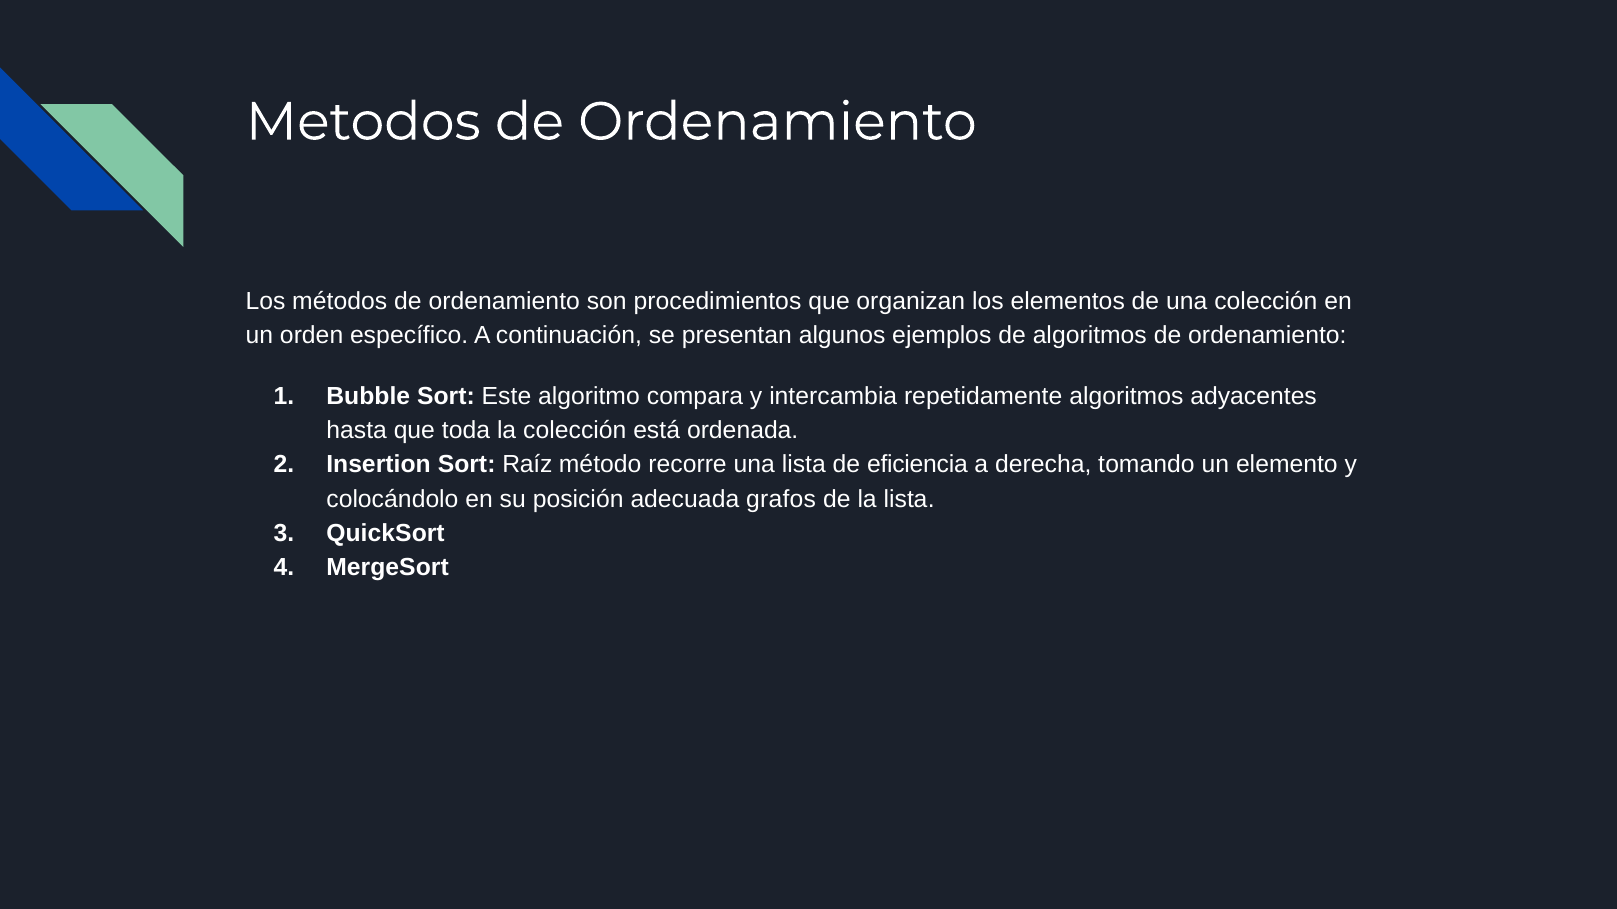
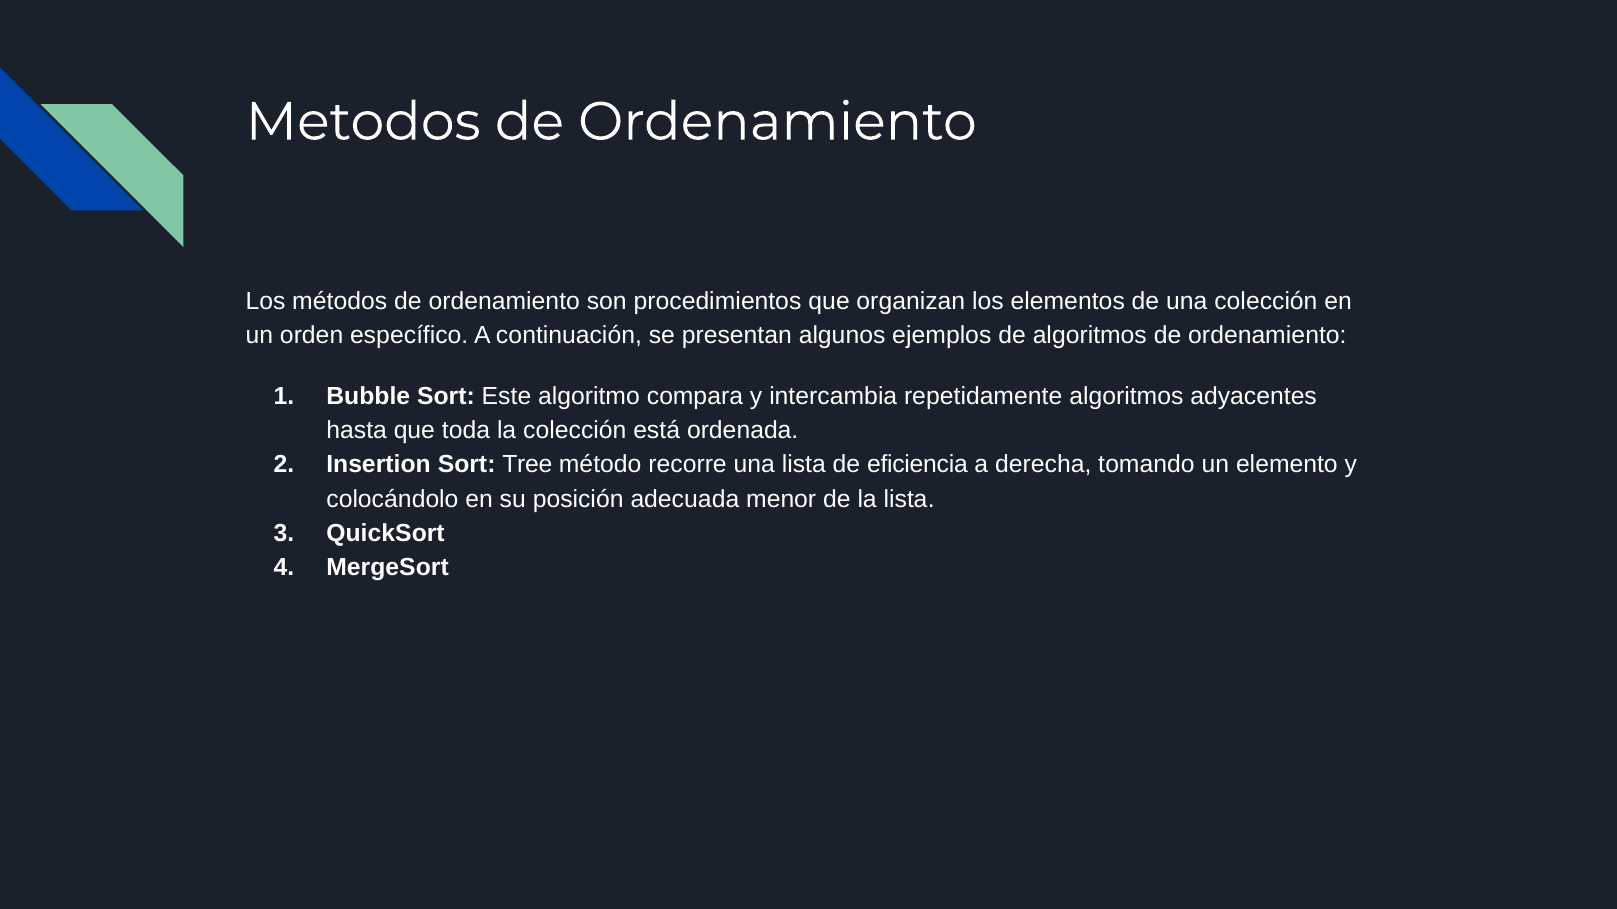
Raíz: Raíz -> Tree
grafos: grafos -> menor
